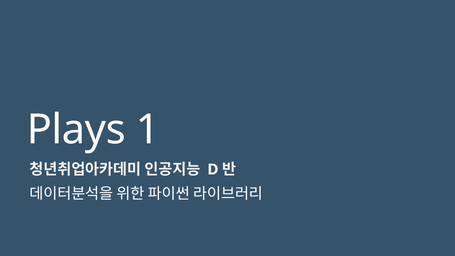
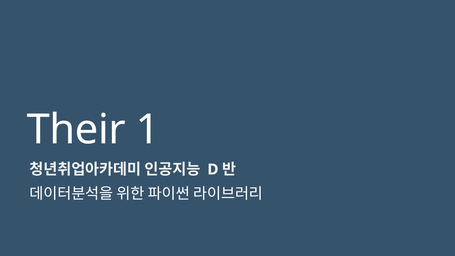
Plays: Plays -> Their
